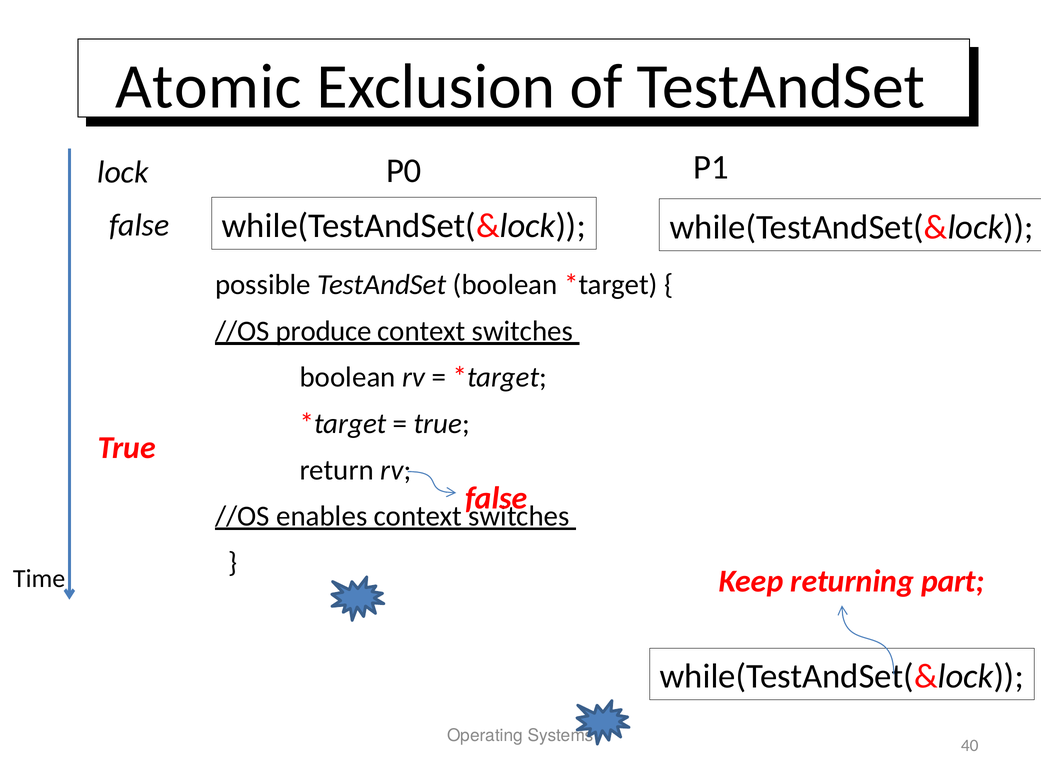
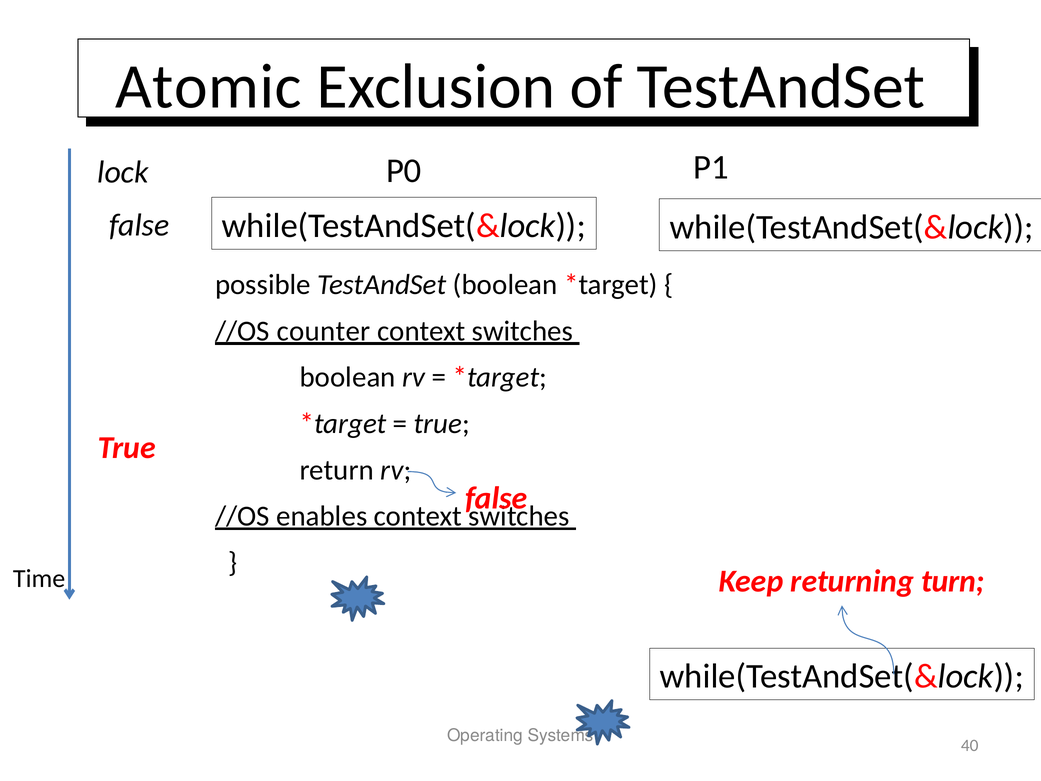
produce: produce -> counter
part: part -> turn
